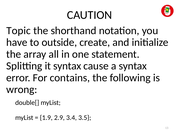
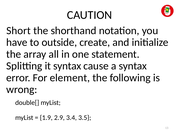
Topic: Topic -> Short
contains: contains -> element
